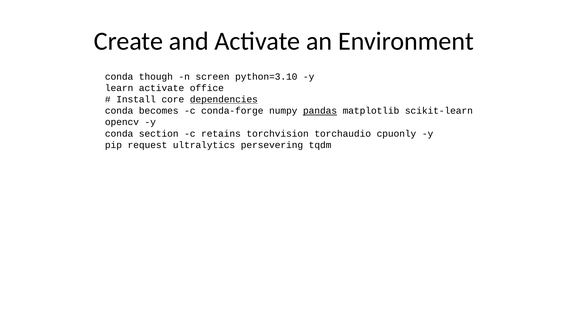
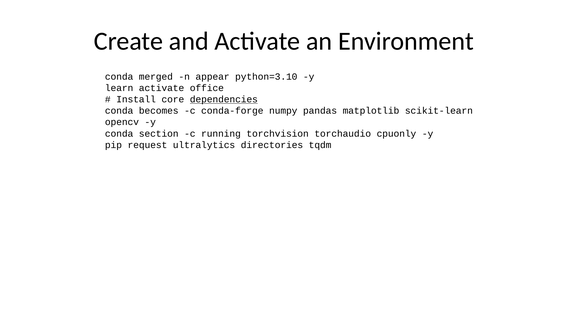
though: though -> merged
screen: screen -> appear
pandas underline: present -> none
retains: retains -> running
persevering: persevering -> directories
